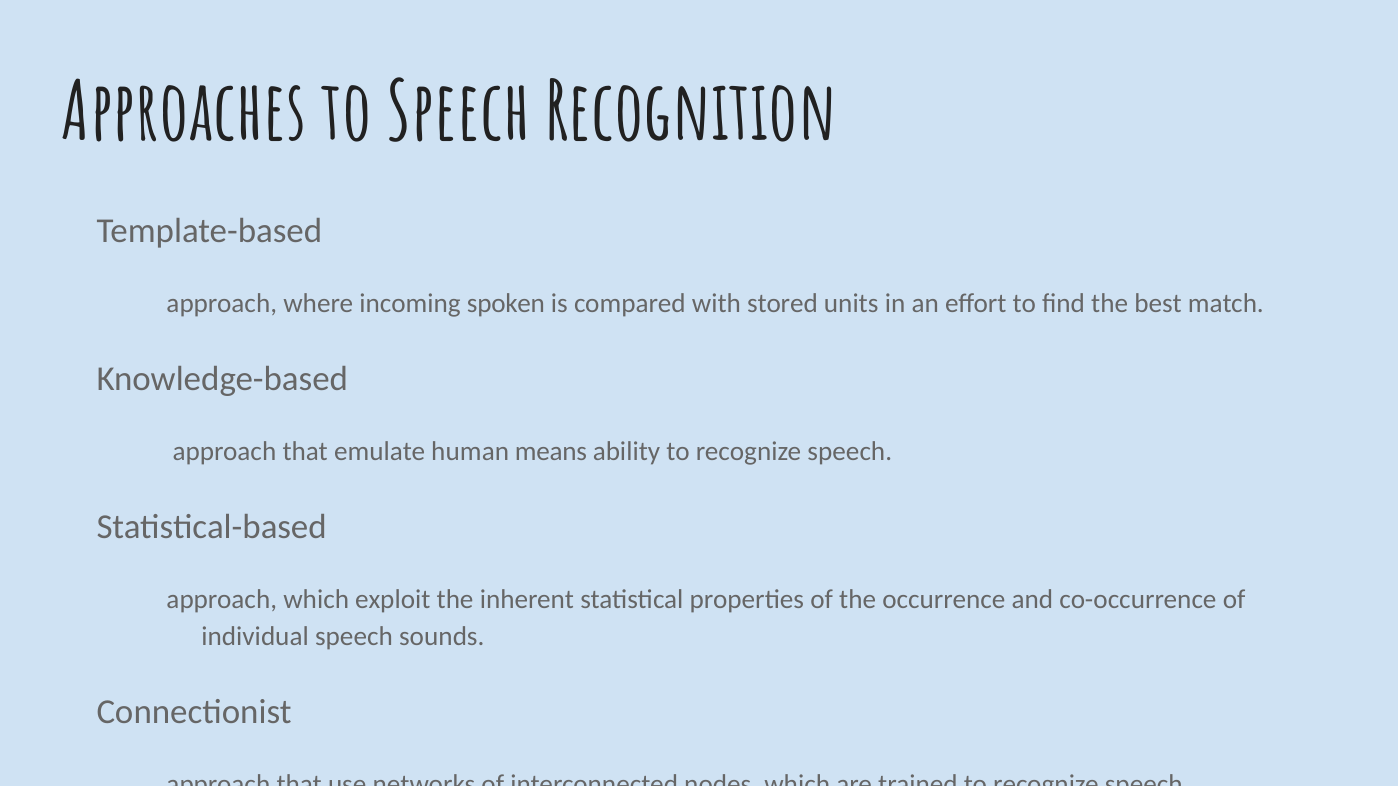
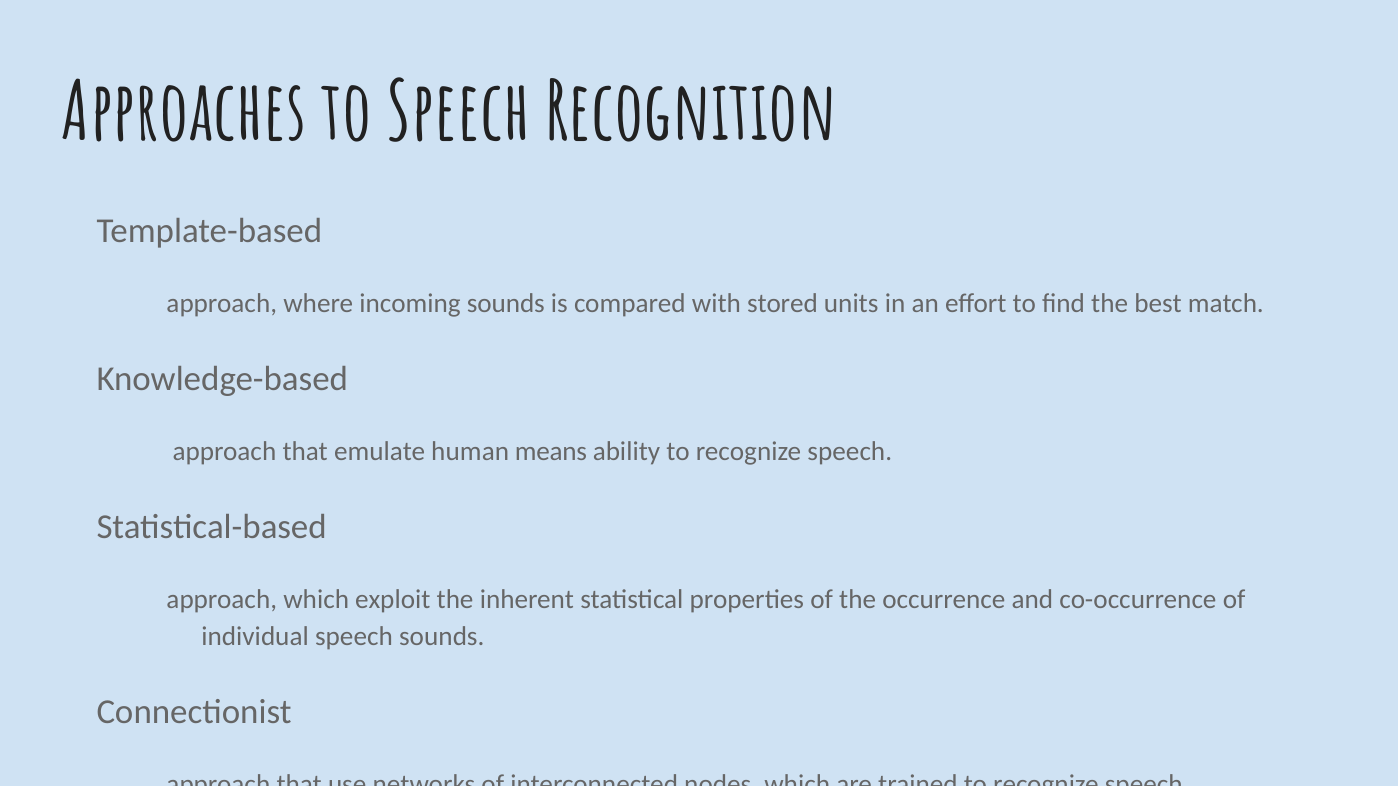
incoming spoken: spoken -> sounds
